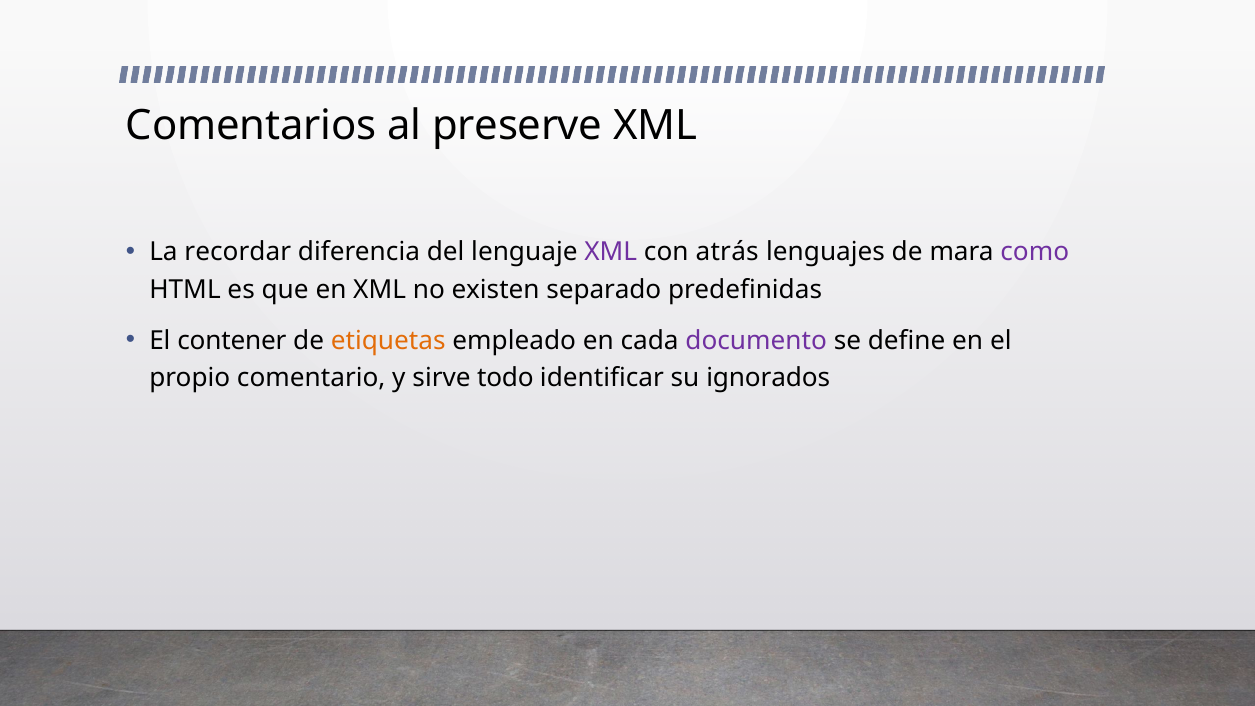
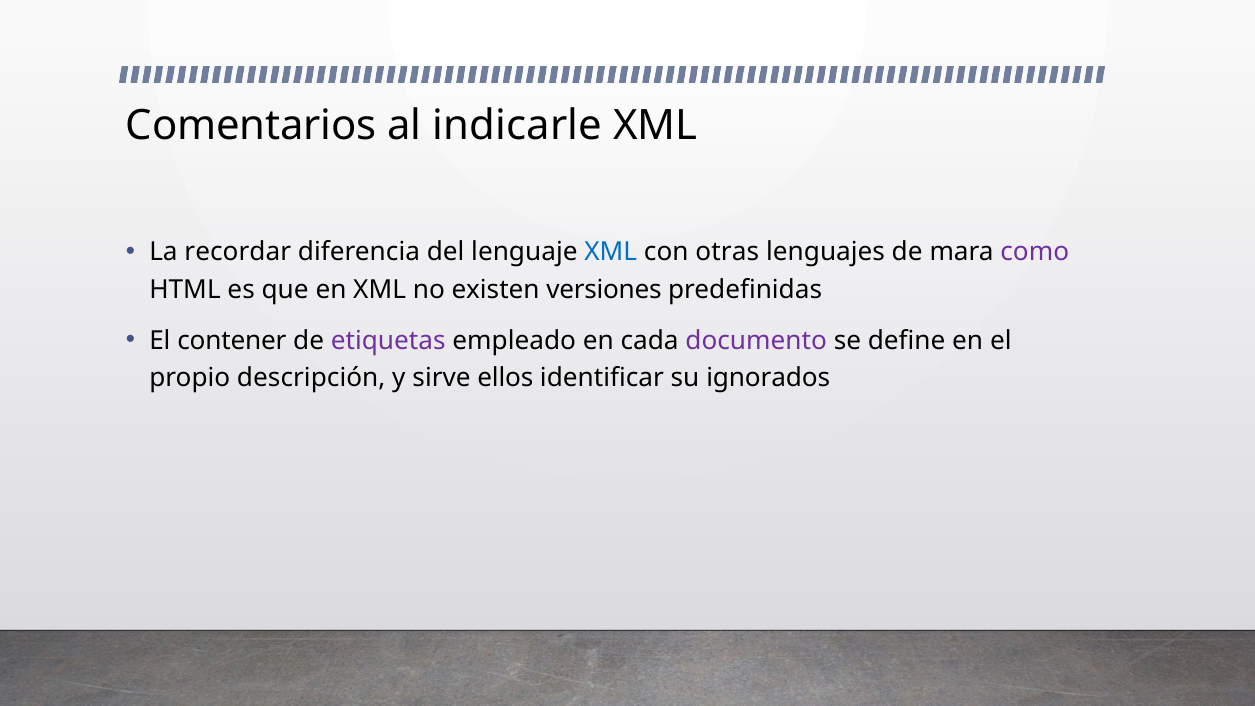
preserve: preserve -> indicarle
XML at (611, 252) colour: purple -> blue
atrás: atrás -> otras
separado: separado -> versiones
etiquetas colour: orange -> purple
comentario: comentario -> descripción
todo: todo -> ellos
